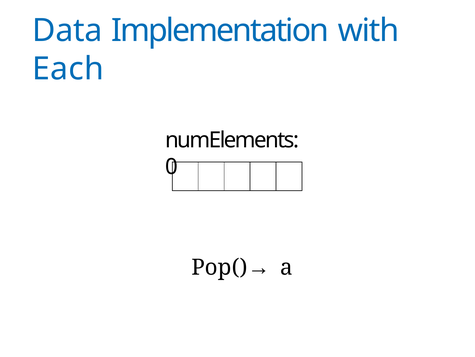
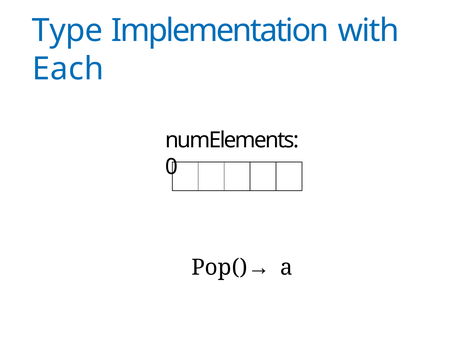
Data: Data -> Type
